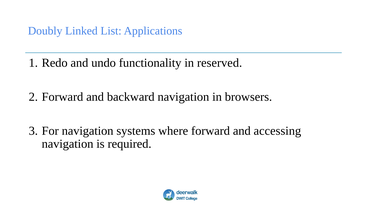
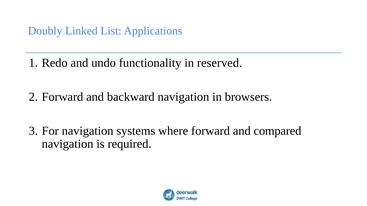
accessing: accessing -> compared
